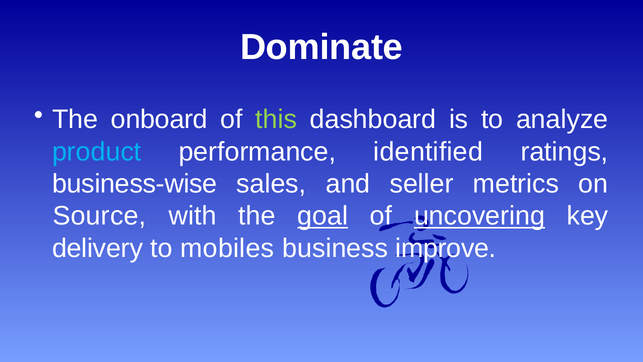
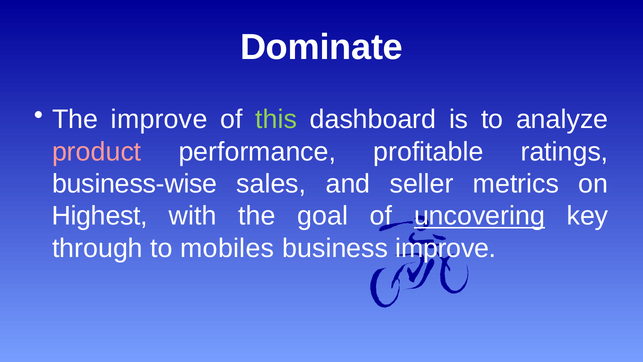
The onboard: onboard -> improve
product colour: light blue -> pink
identified: identified -> profitable
Source: Source -> Highest
goal underline: present -> none
delivery: delivery -> through
